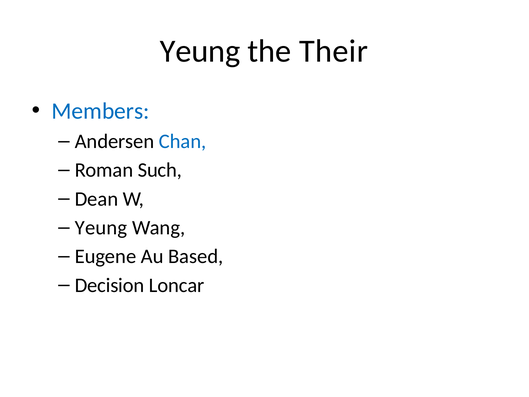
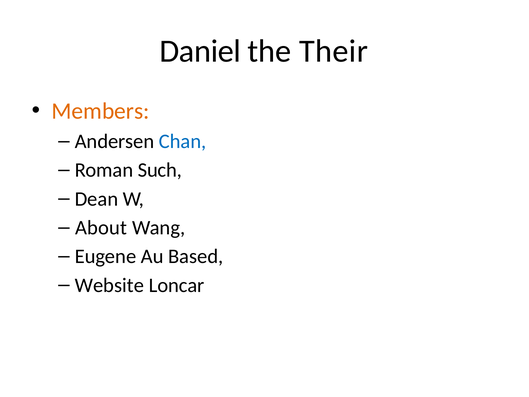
Yeung at (200, 51): Yeung -> Daniel
Members colour: blue -> orange
Yeung at (101, 228): Yeung -> About
Decision: Decision -> Website
